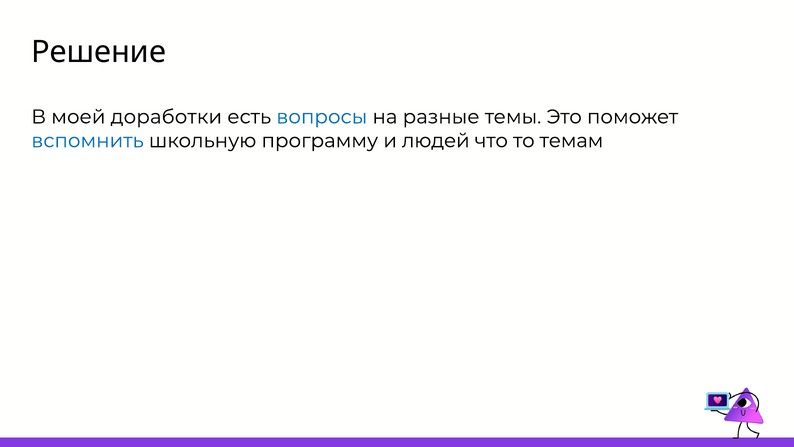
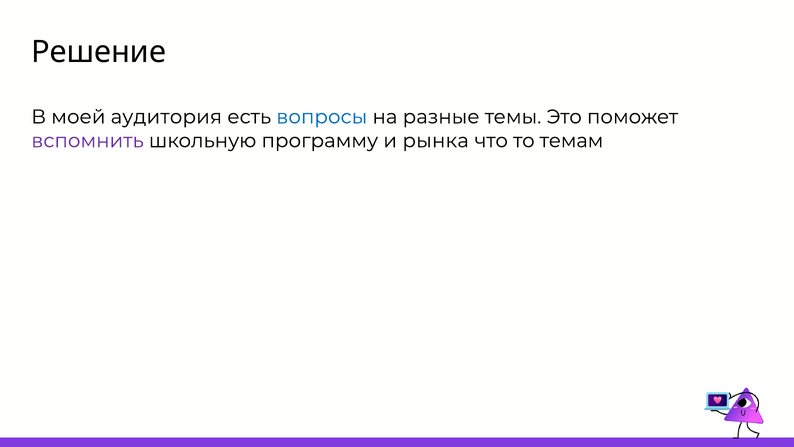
доработки: доработки -> аудитория
вспомнить colour: blue -> purple
людей: людей -> рынка
